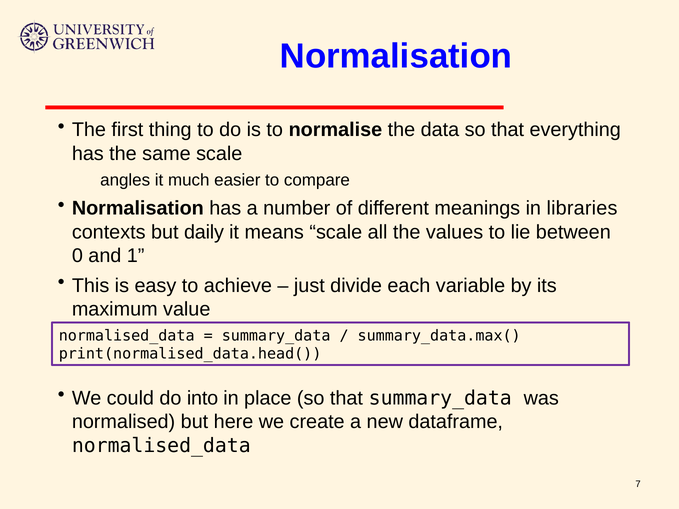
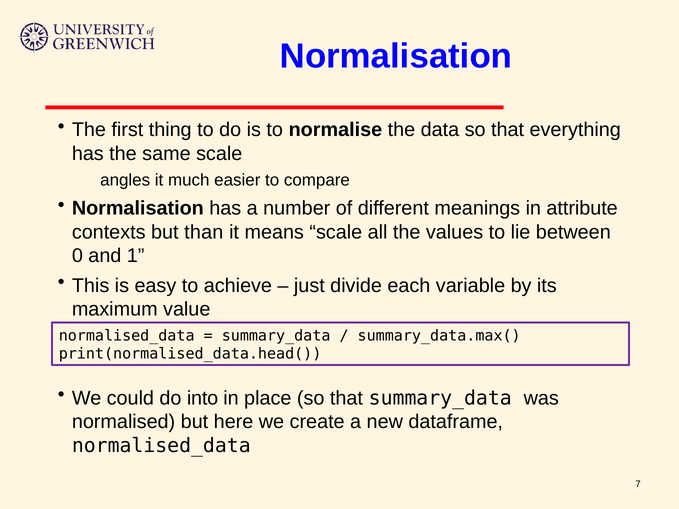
libraries: libraries -> attribute
daily: daily -> than
